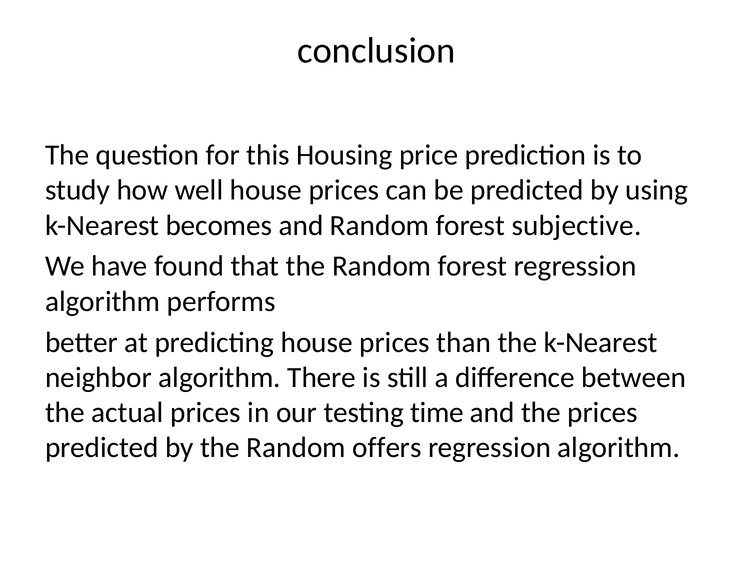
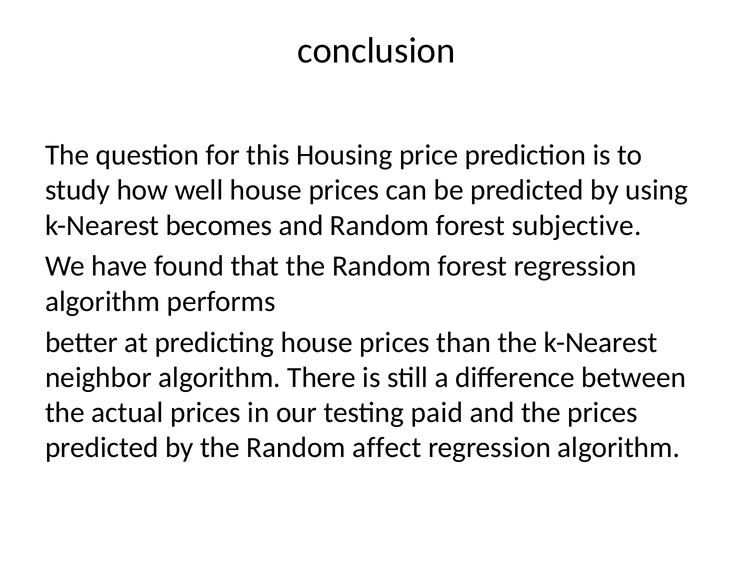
time: time -> paid
offers: offers -> affect
